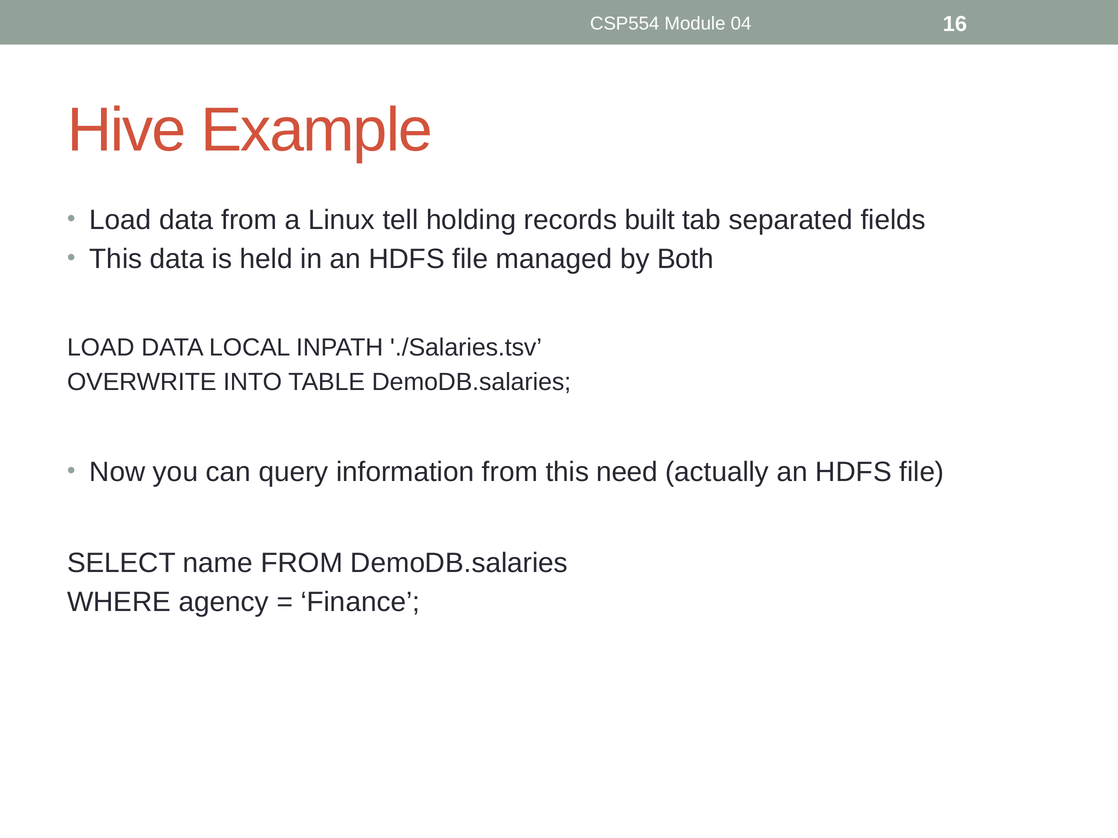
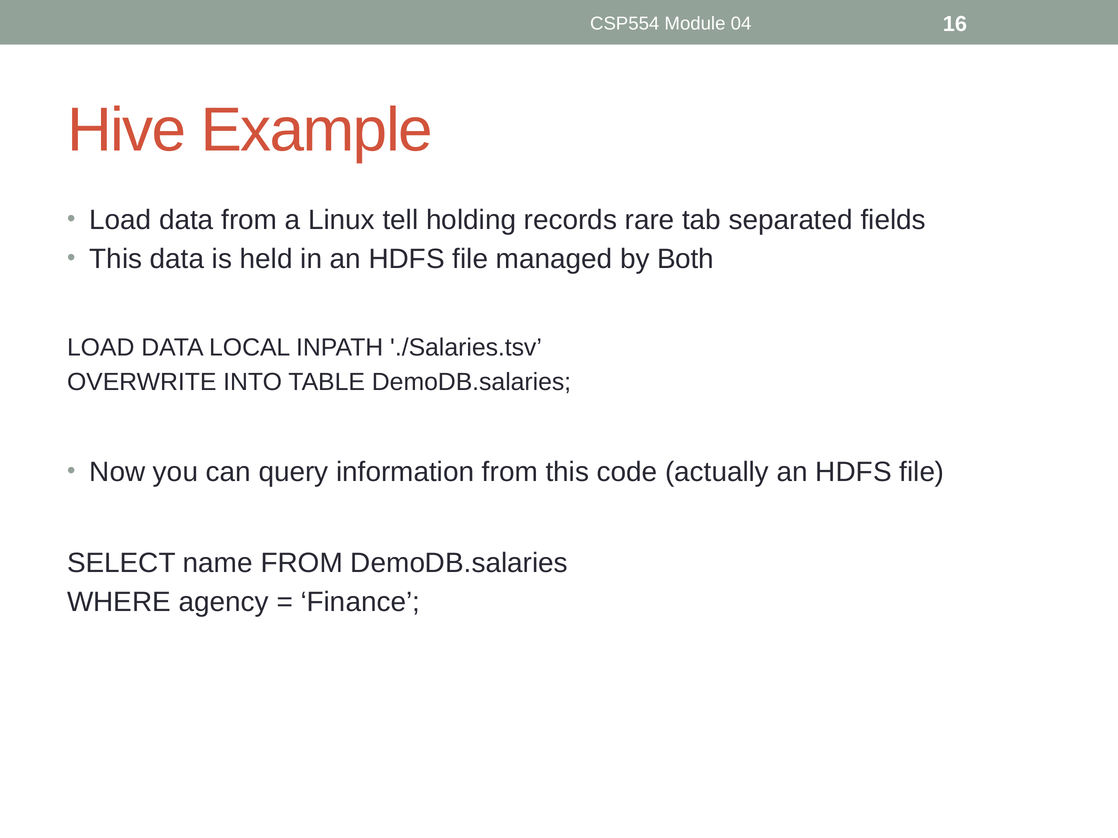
built: built -> rare
need: need -> code
